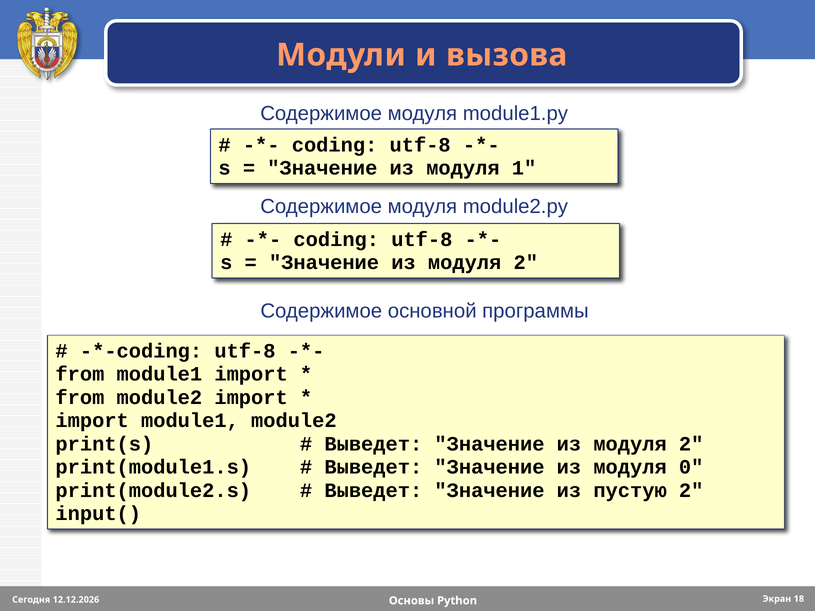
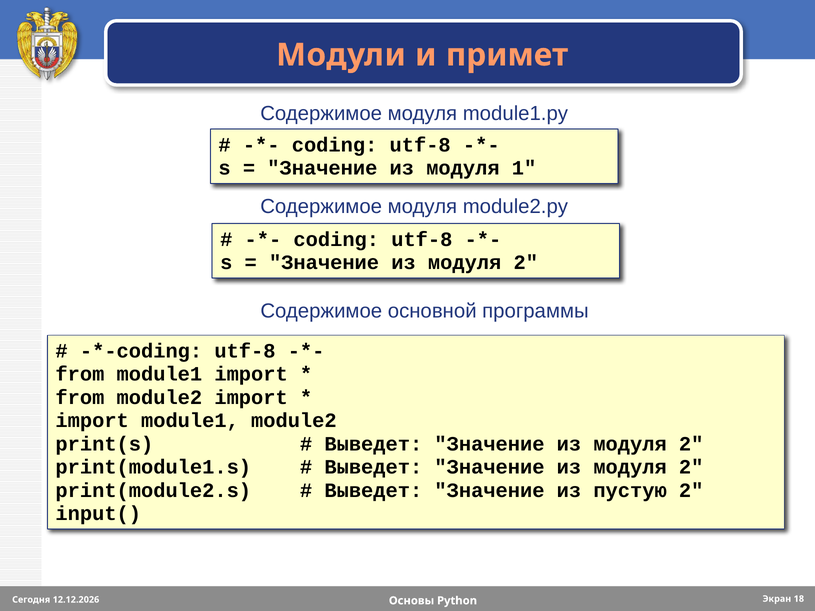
вызова: вызова -> примет
0 at (691, 467): 0 -> 2
